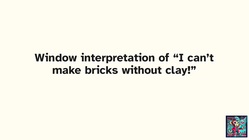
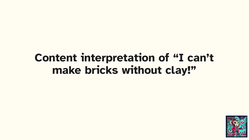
Window: Window -> Content
